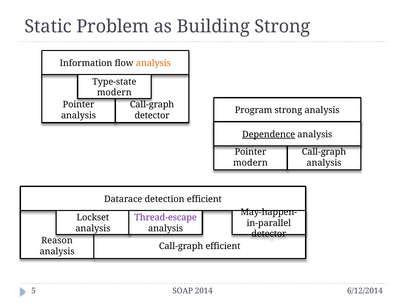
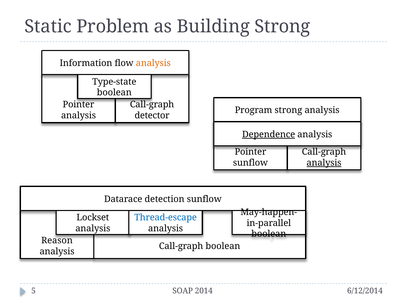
modern at (114, 92): modern -> boolean
modern at (250, 162): modern -> sunflow
analysis at (324, 162) underline: none -> present
detection efficient: efficient -> sunflow
Thread-escape colour: purple -> blue
detector at (269, 233): detector -> boolean
Call-graph efficient: efficient -> boolean
